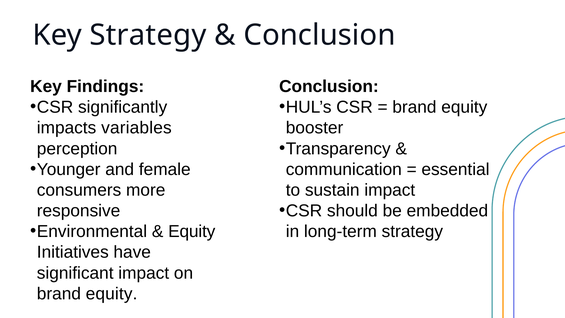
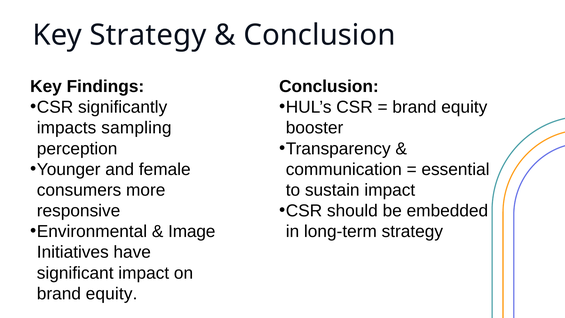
variables: variables -> sampling
Equity at (192, 231): Equity -> Image
